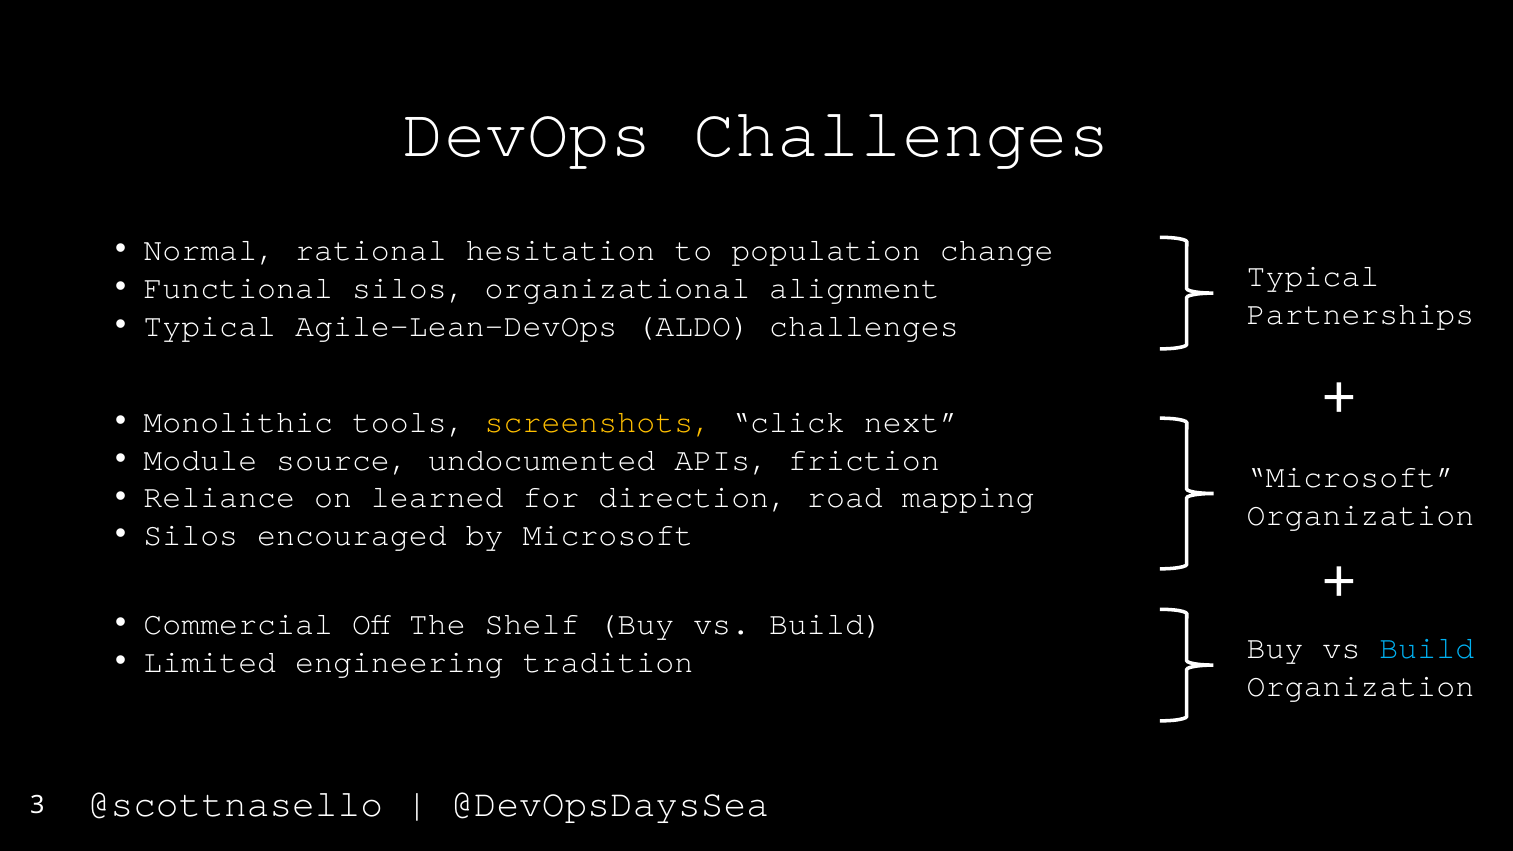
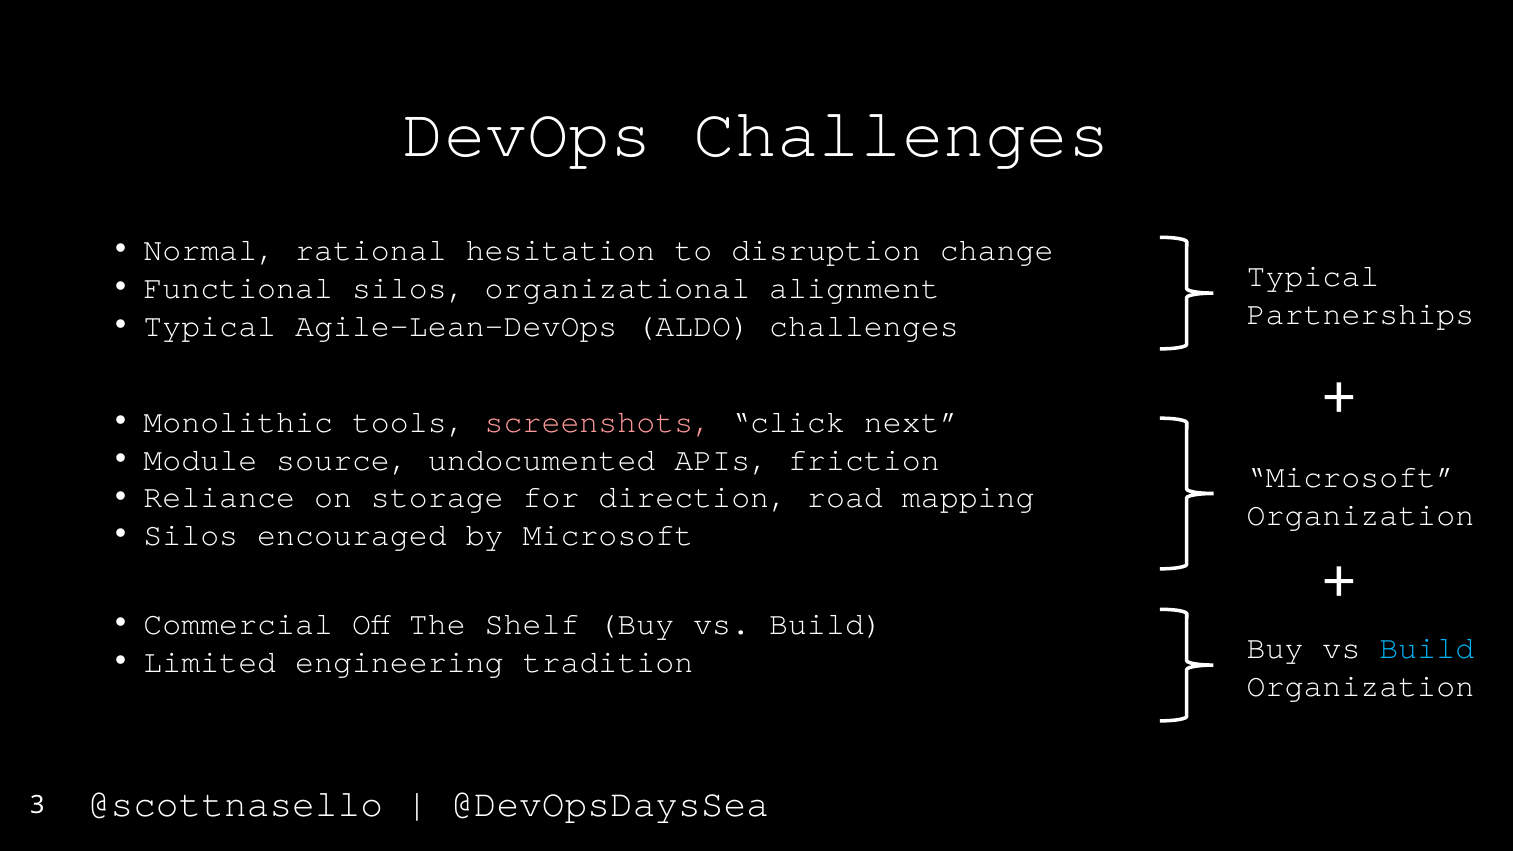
population: population -> disruption
screenshots colour: yellow -> pink
learned: learned -> storage
